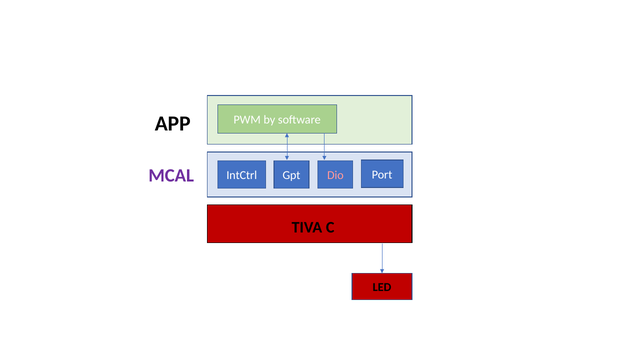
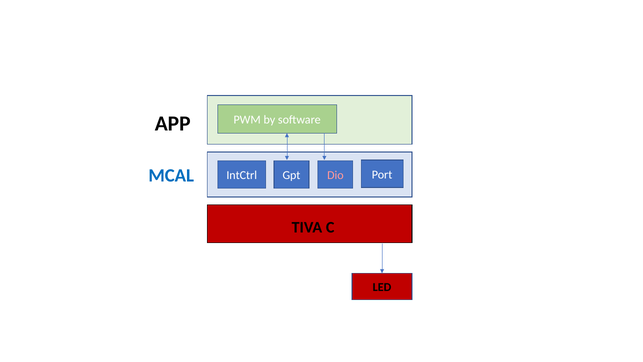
MCAL colour: purple -> blue
